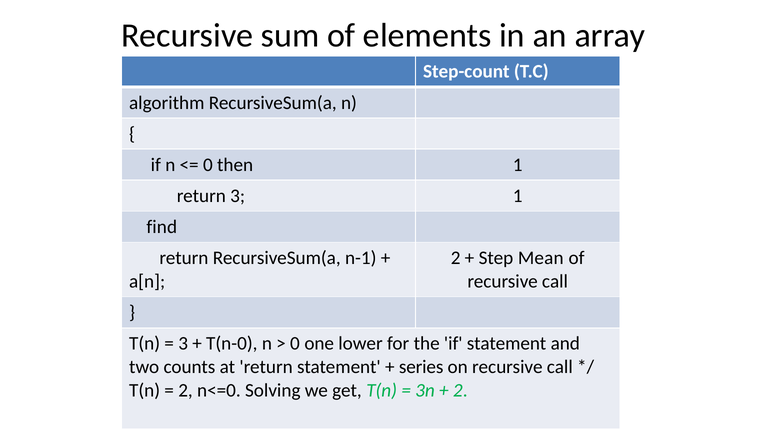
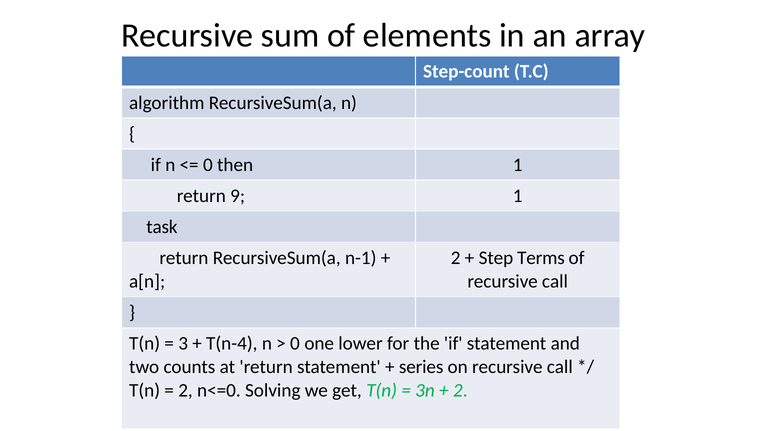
return 3: 3 -> 9
find: find -> task
Mean: Mean -> Terms
T(n-0: T(n-0 -> T(n-4
